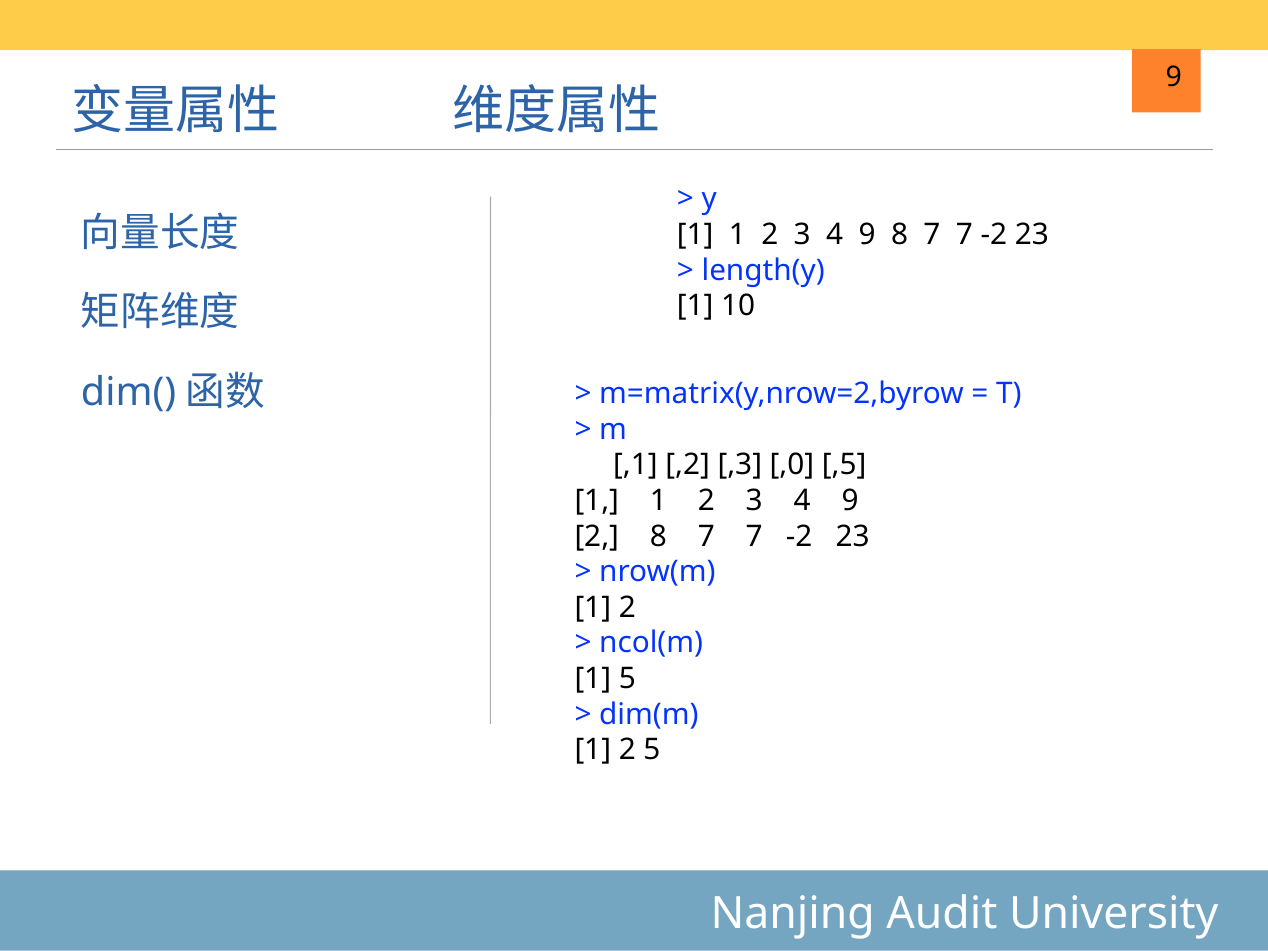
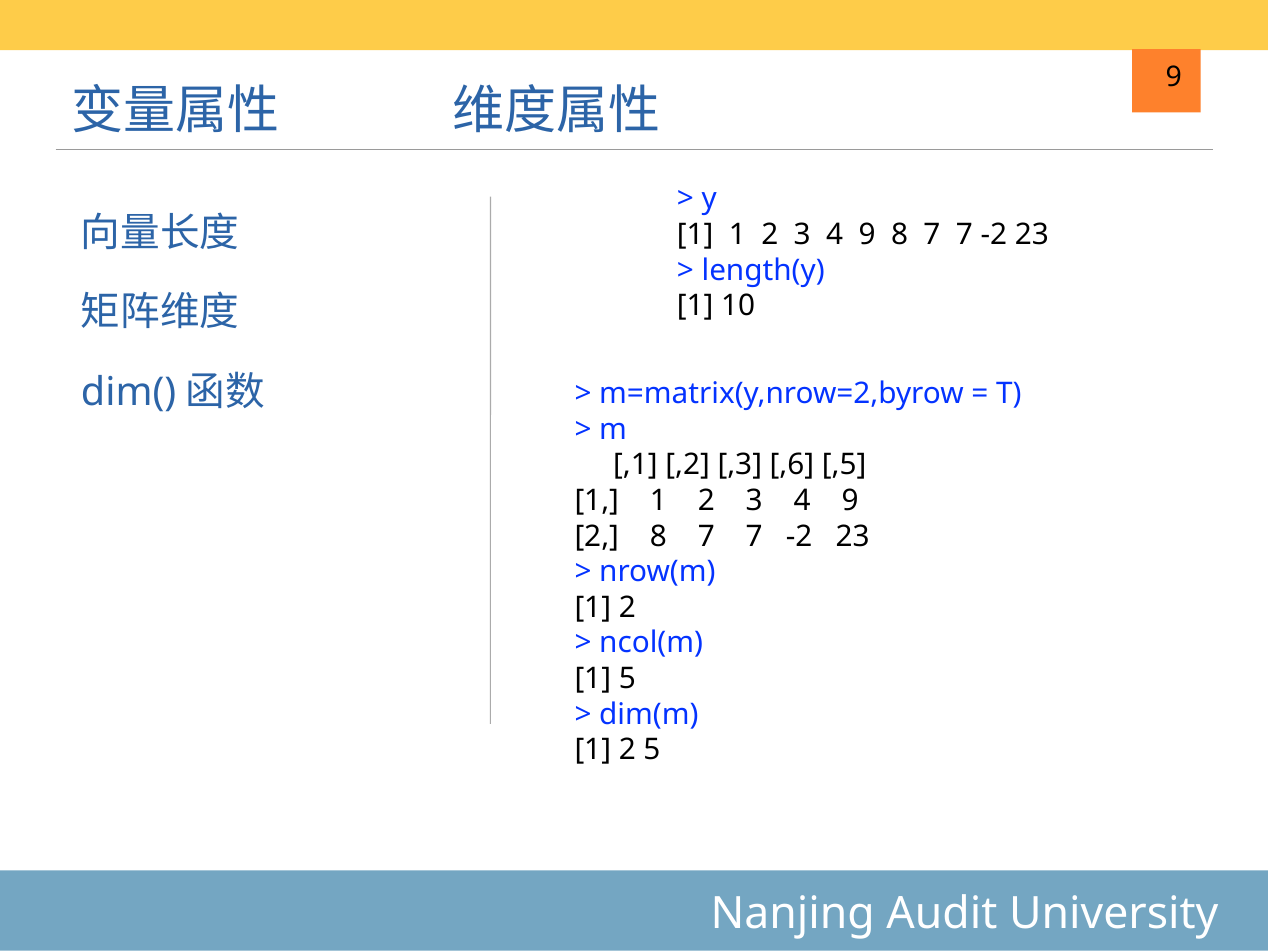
,0: ,0 -> ,6
